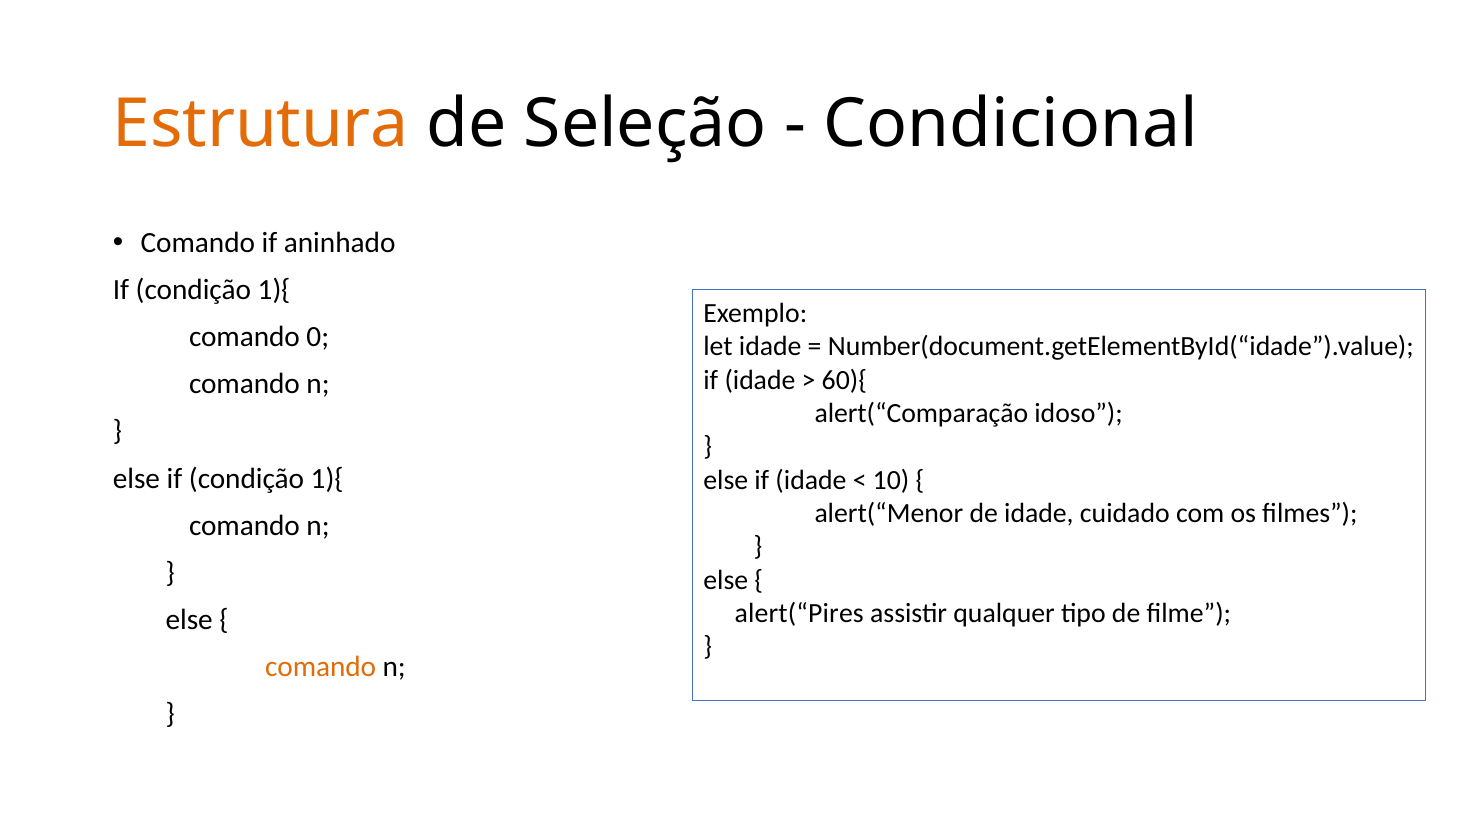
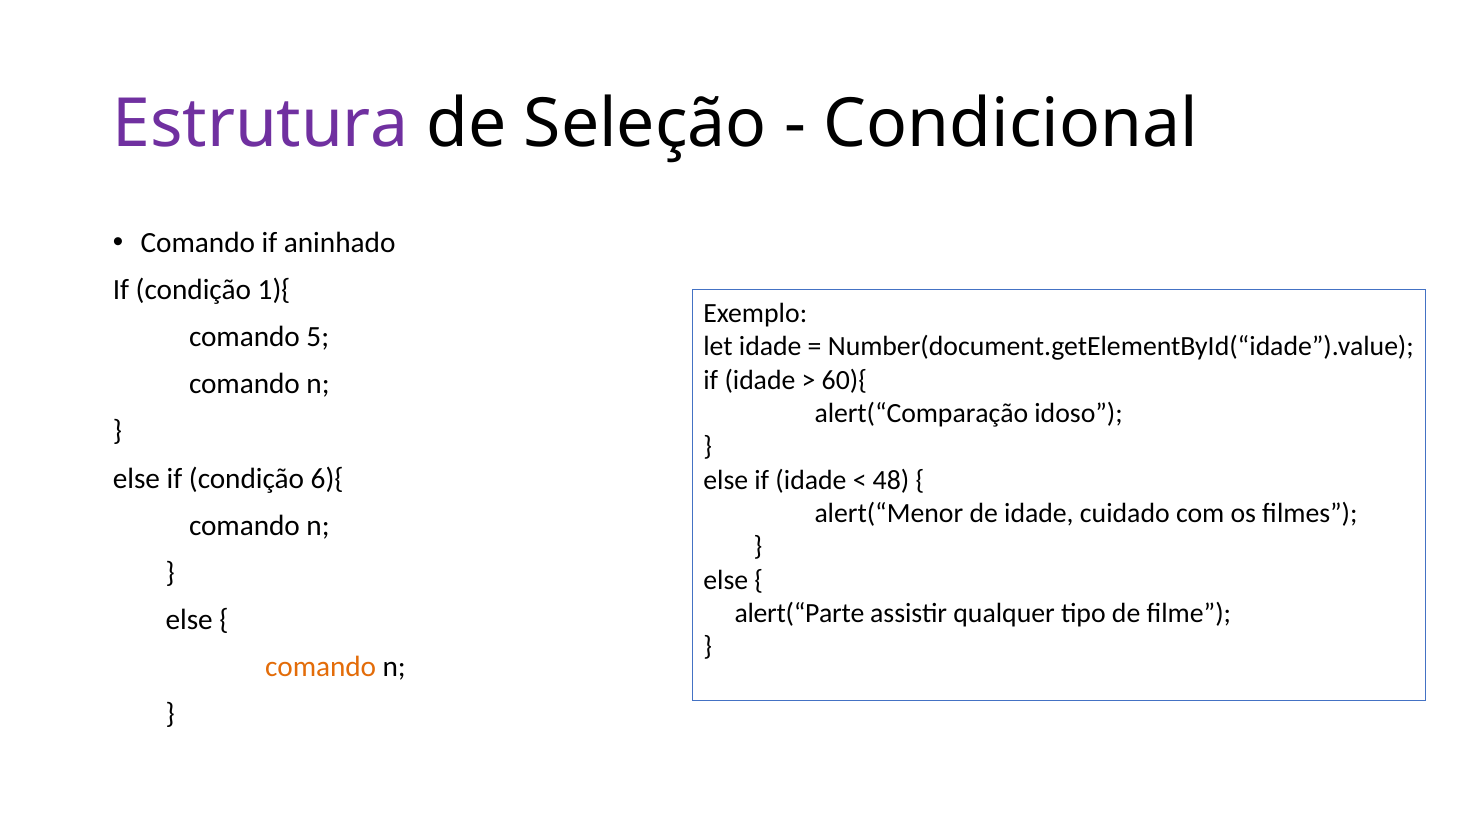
Estrutura colour: orange -> purple
0: 0 -> 5
else if condição 1){: 1){ -> 6){
10: 10 -> 48
alert(“Pires: alert(“Pires -> alert(“Parte
